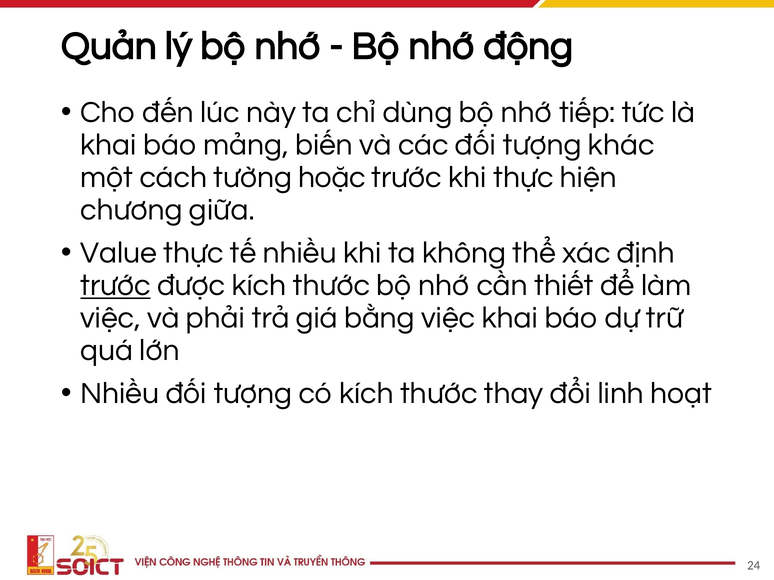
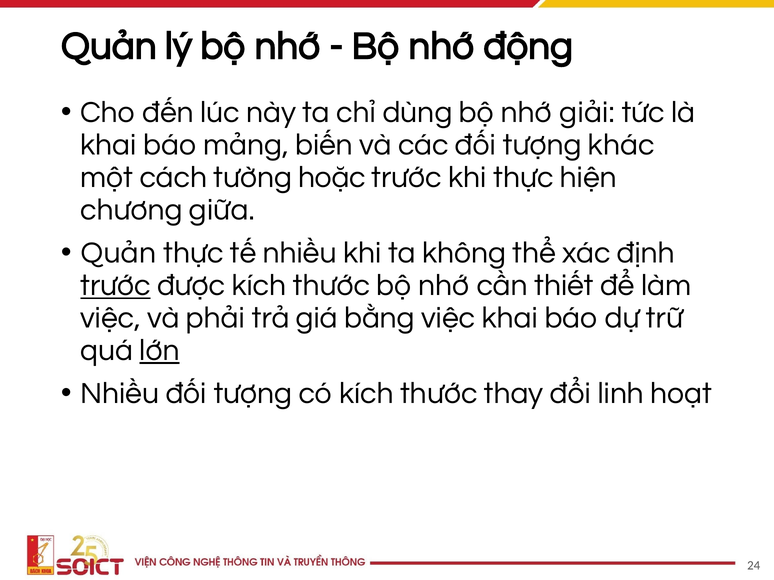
tiếp: tiếp -> giải
Value at (119, 253): Value -> Quản
lớn underline: none -> present
